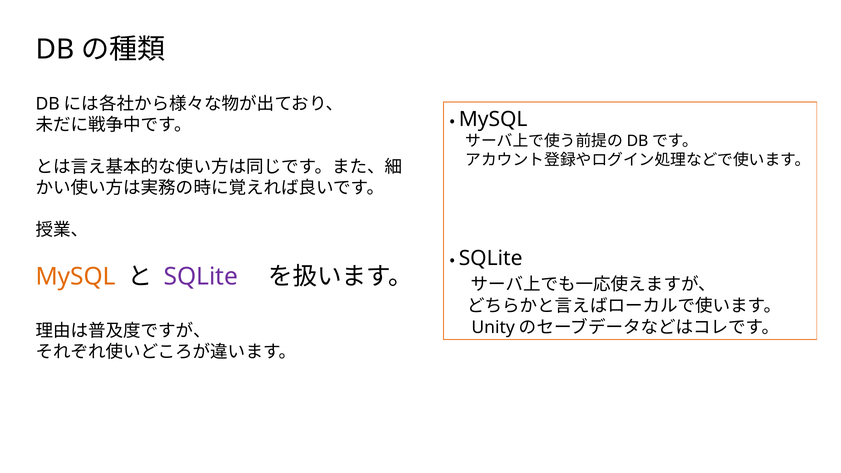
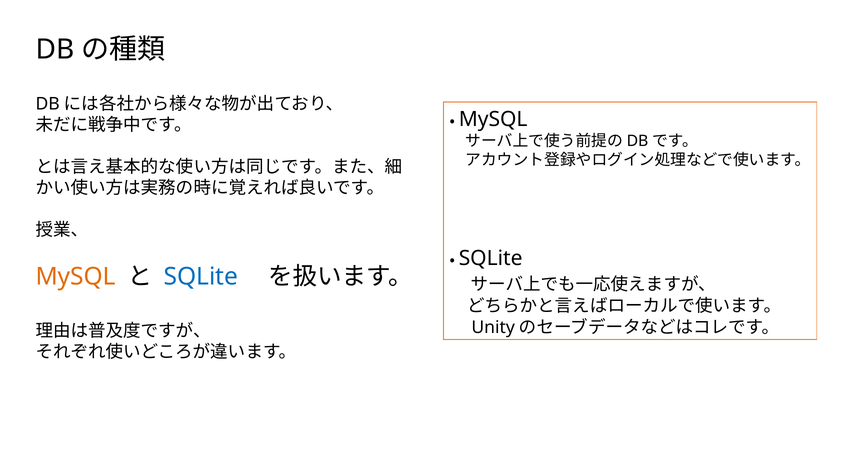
SQLite colour: purple -> blue
